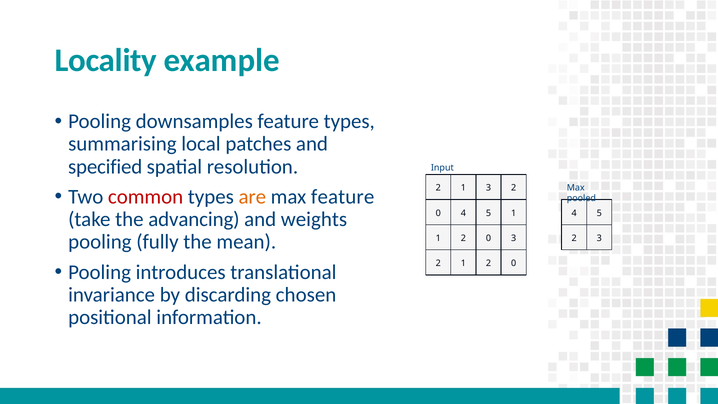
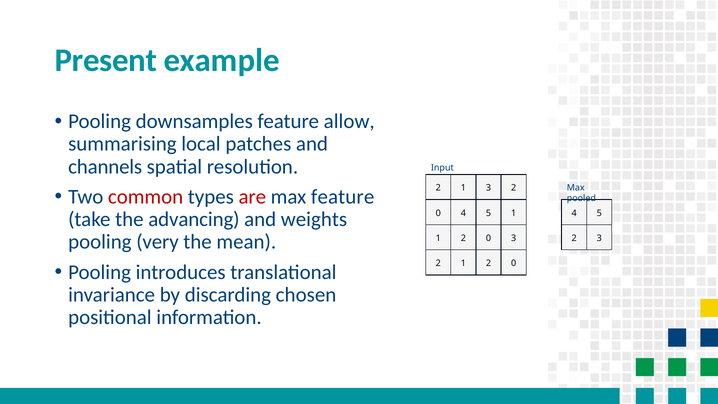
Locality: Locality -> Present
feature types: types -> allow
specified: specified -> channels
are colour: orange -> red
fully: fully -> very
